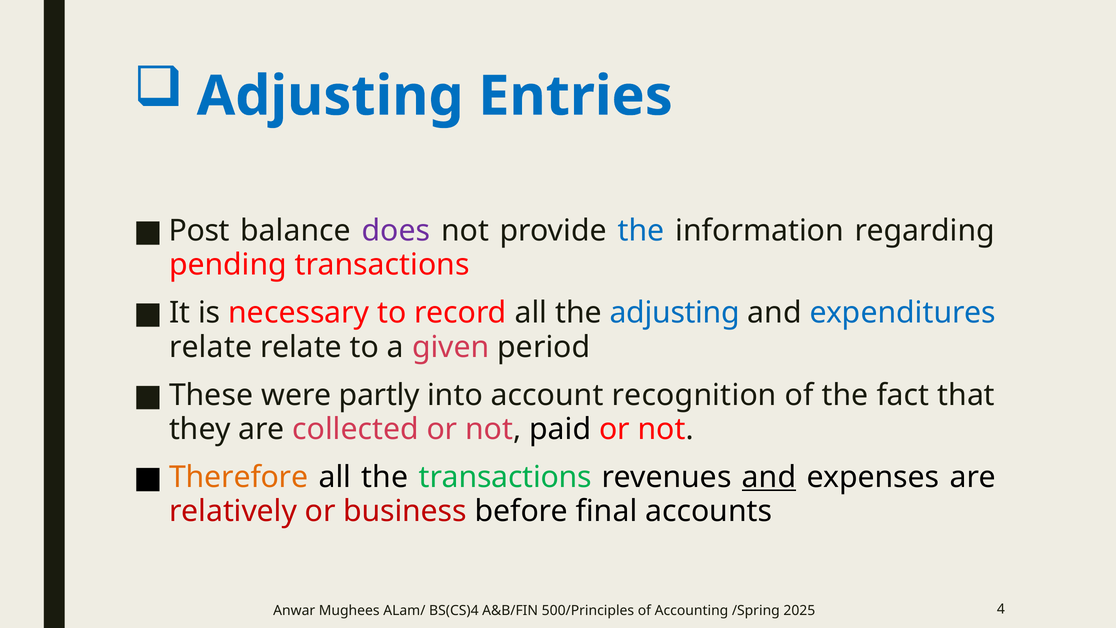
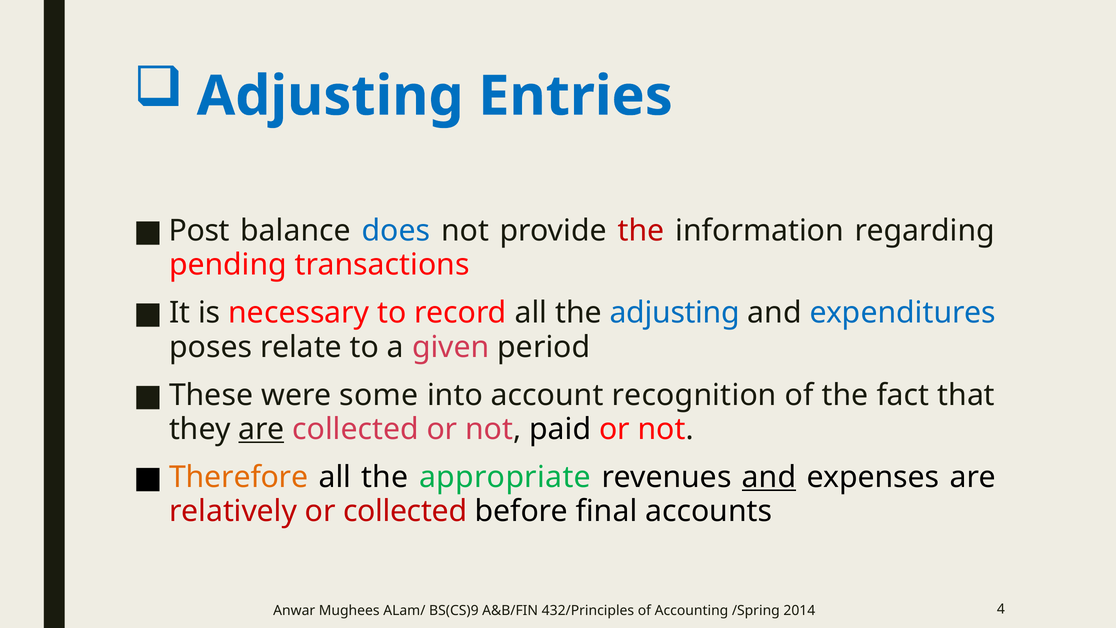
does colour: purple -> blue
the at (641, 231) colour: blue -> red
relate at (211, 347): relate -> poses
partly: partly -> some
are at (261, 429) underline: none -> present
the transactions: transactions -> appropriate
or business: business -> collected
BS(CS)4: BS(CS)4 -> BS(CS)9
500/Principles: 500/Principles -> 432/Principles
2025: 2025 -> 2014
